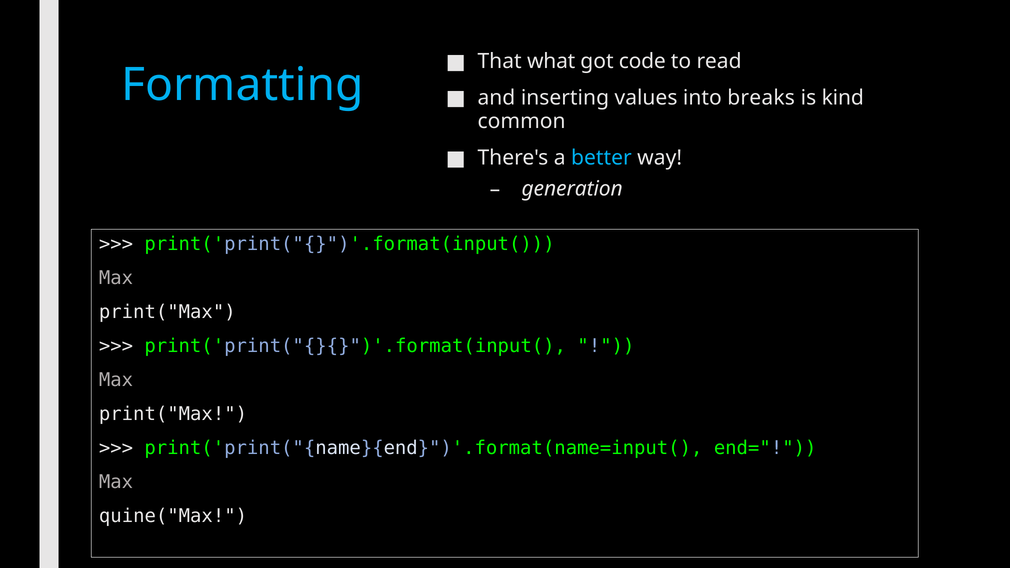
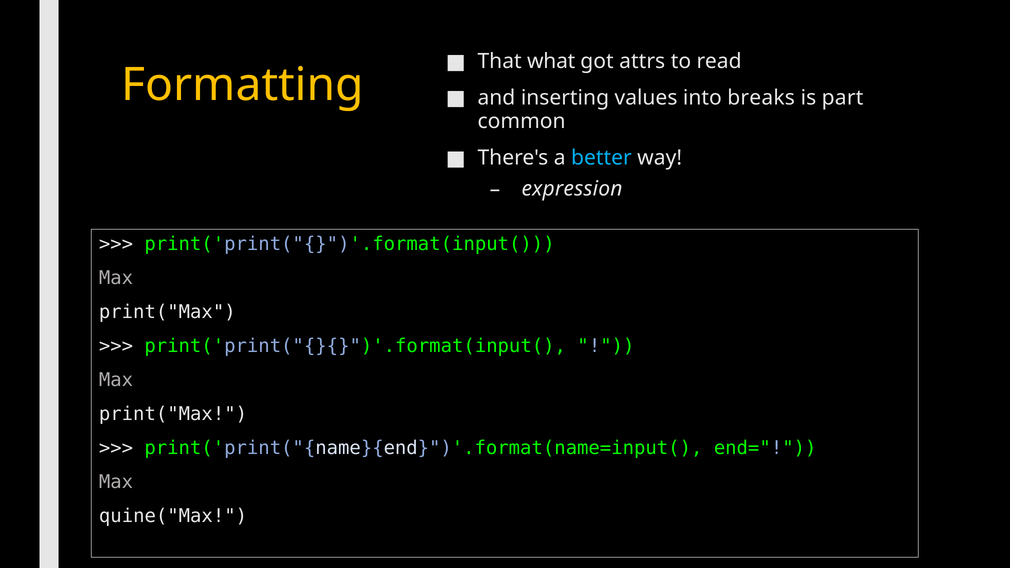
code: code -> attrs
Formatting colour: light blue -> yellow
kind: kind -> part
generation: generation -> expression
